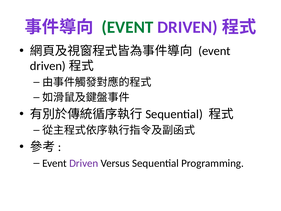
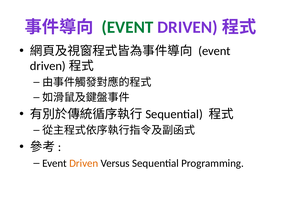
Driven at (84, 163) colour: purple -> orange
